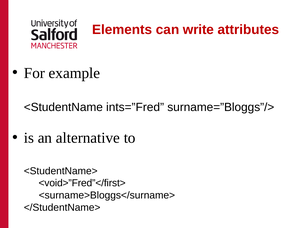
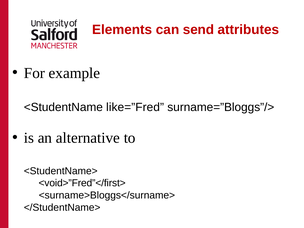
write: write -> send
ints=”Fred: ints=”Fred -> like=”Fred
